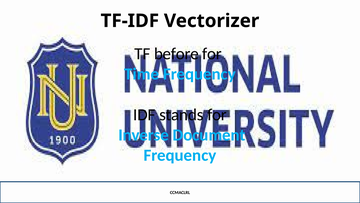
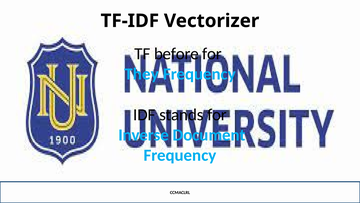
Time: Time -> They
